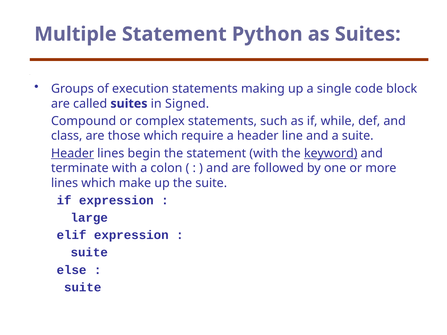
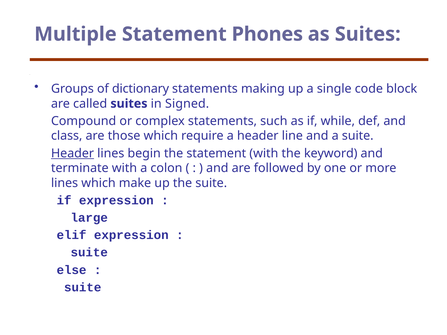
Python: Python -> Phones
execution: execution -> dictionary
keyword underline: present -> none
